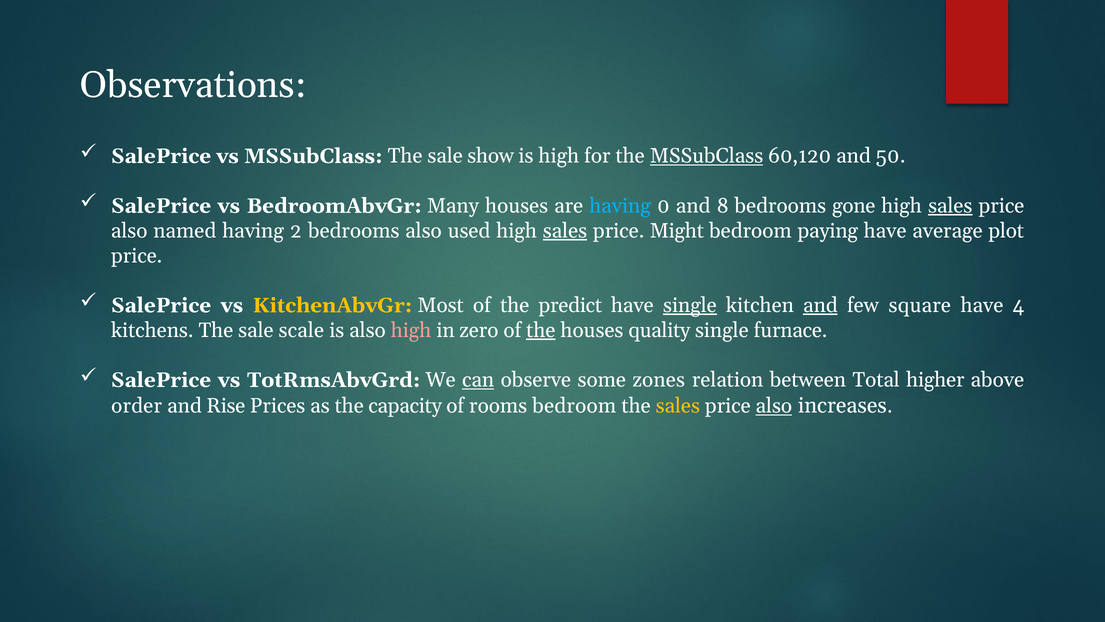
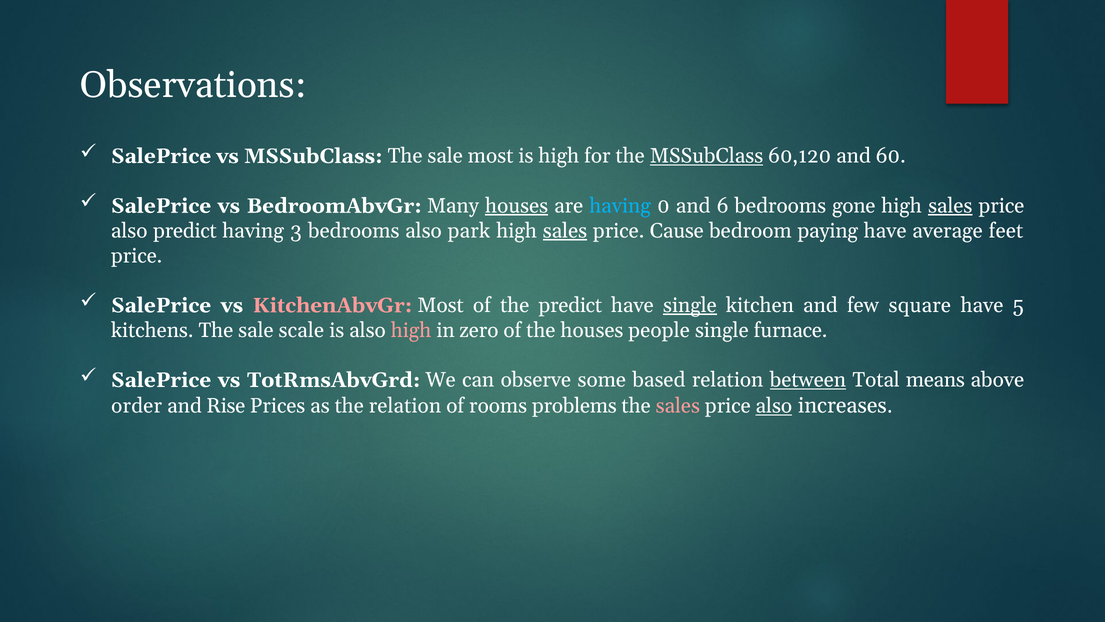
sale show: show -> most
50: 50 -> 60
houses at (517, 206) underline: none -> present
8: 8 -> 6
also named: named -> predict
2: 2 -> 3
used: used -> park
Might: Might -> Cause
plot: plot -> feet
KitchenAbvGr colour: yellow -> pink
and at (820, 305) underline: present -> none
4: 4 -> 5
the at (541, 330) underline: present -> none
quality: quality -> people
can underline: present -> none
zones: zones -> based
between underline: none -> present
higher: higher -> means
the capacity: capacity -> relation
rooms bedroom: bedroom -> problems
sales at (678, 406) colour: yellow -> pink
